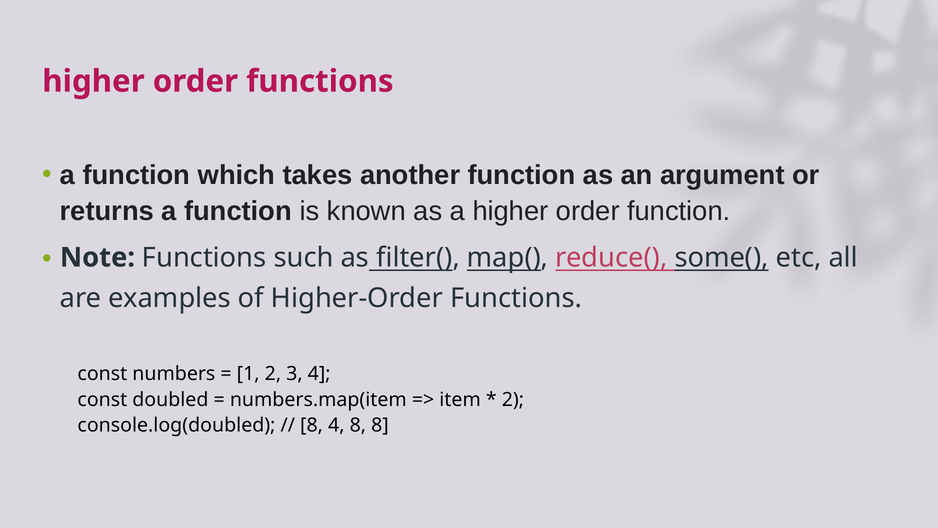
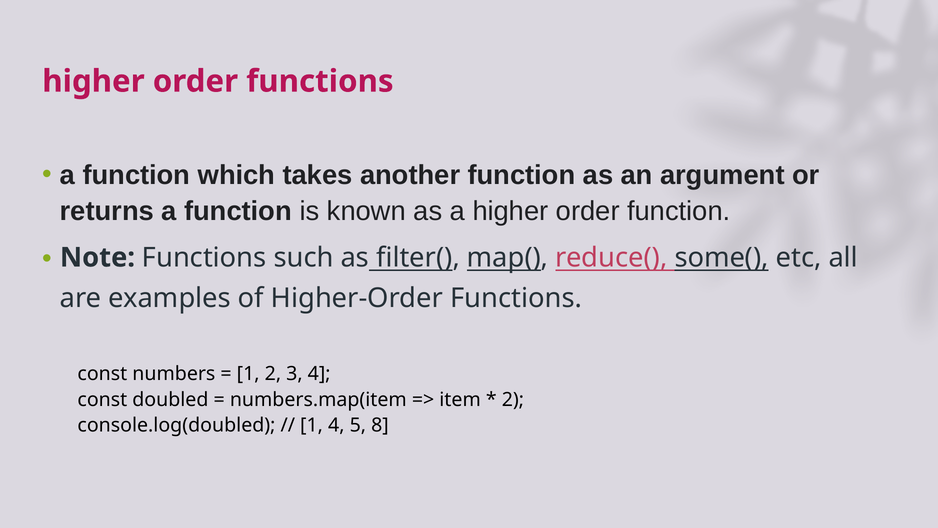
8 at (312, 425): 8 -> 1
4 8: 8 -> 5
